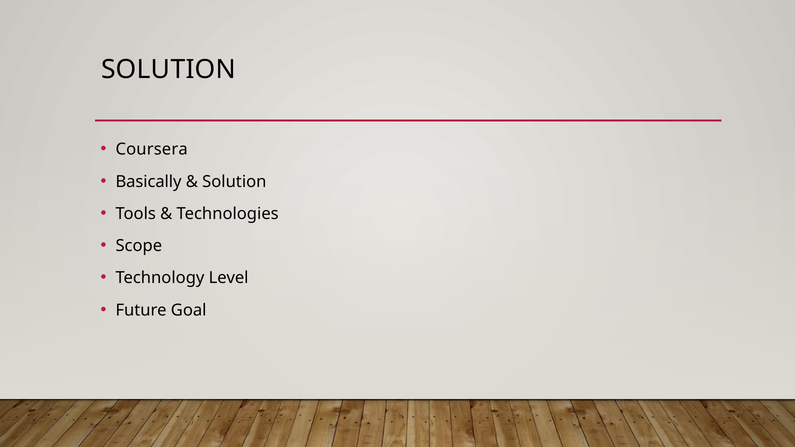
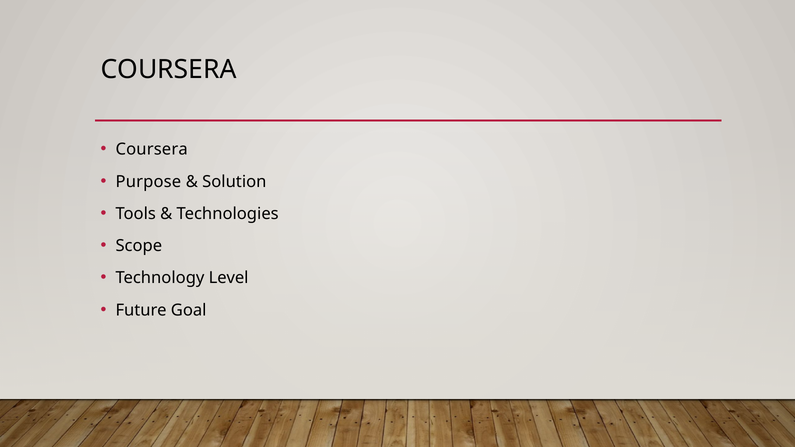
SOLUTION at (168, 70): SOLUTION -> COURSERA
Basically: Basically -> Purpose
